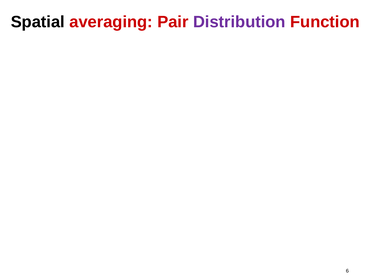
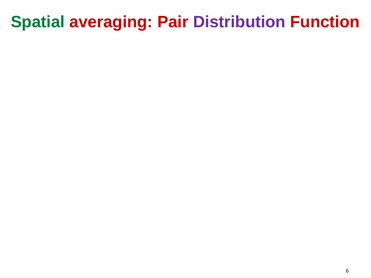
Spatial colour: black -> green
